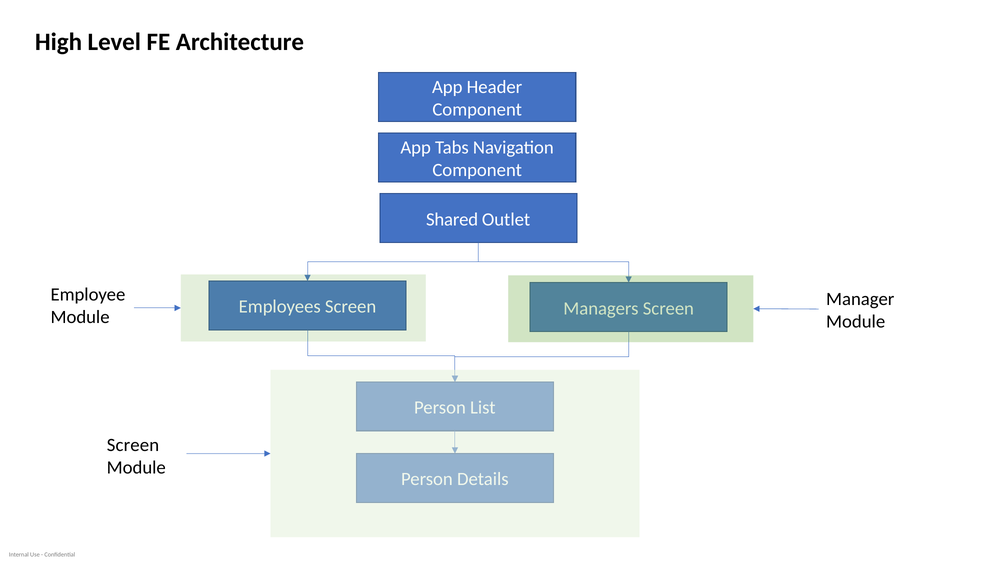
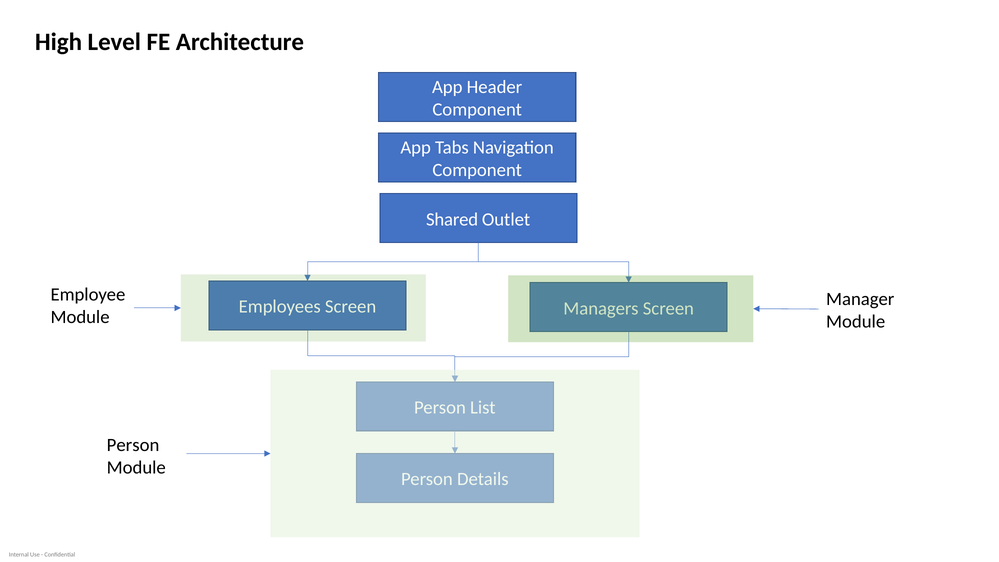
Screen at (133, 445): Screen -> Person
